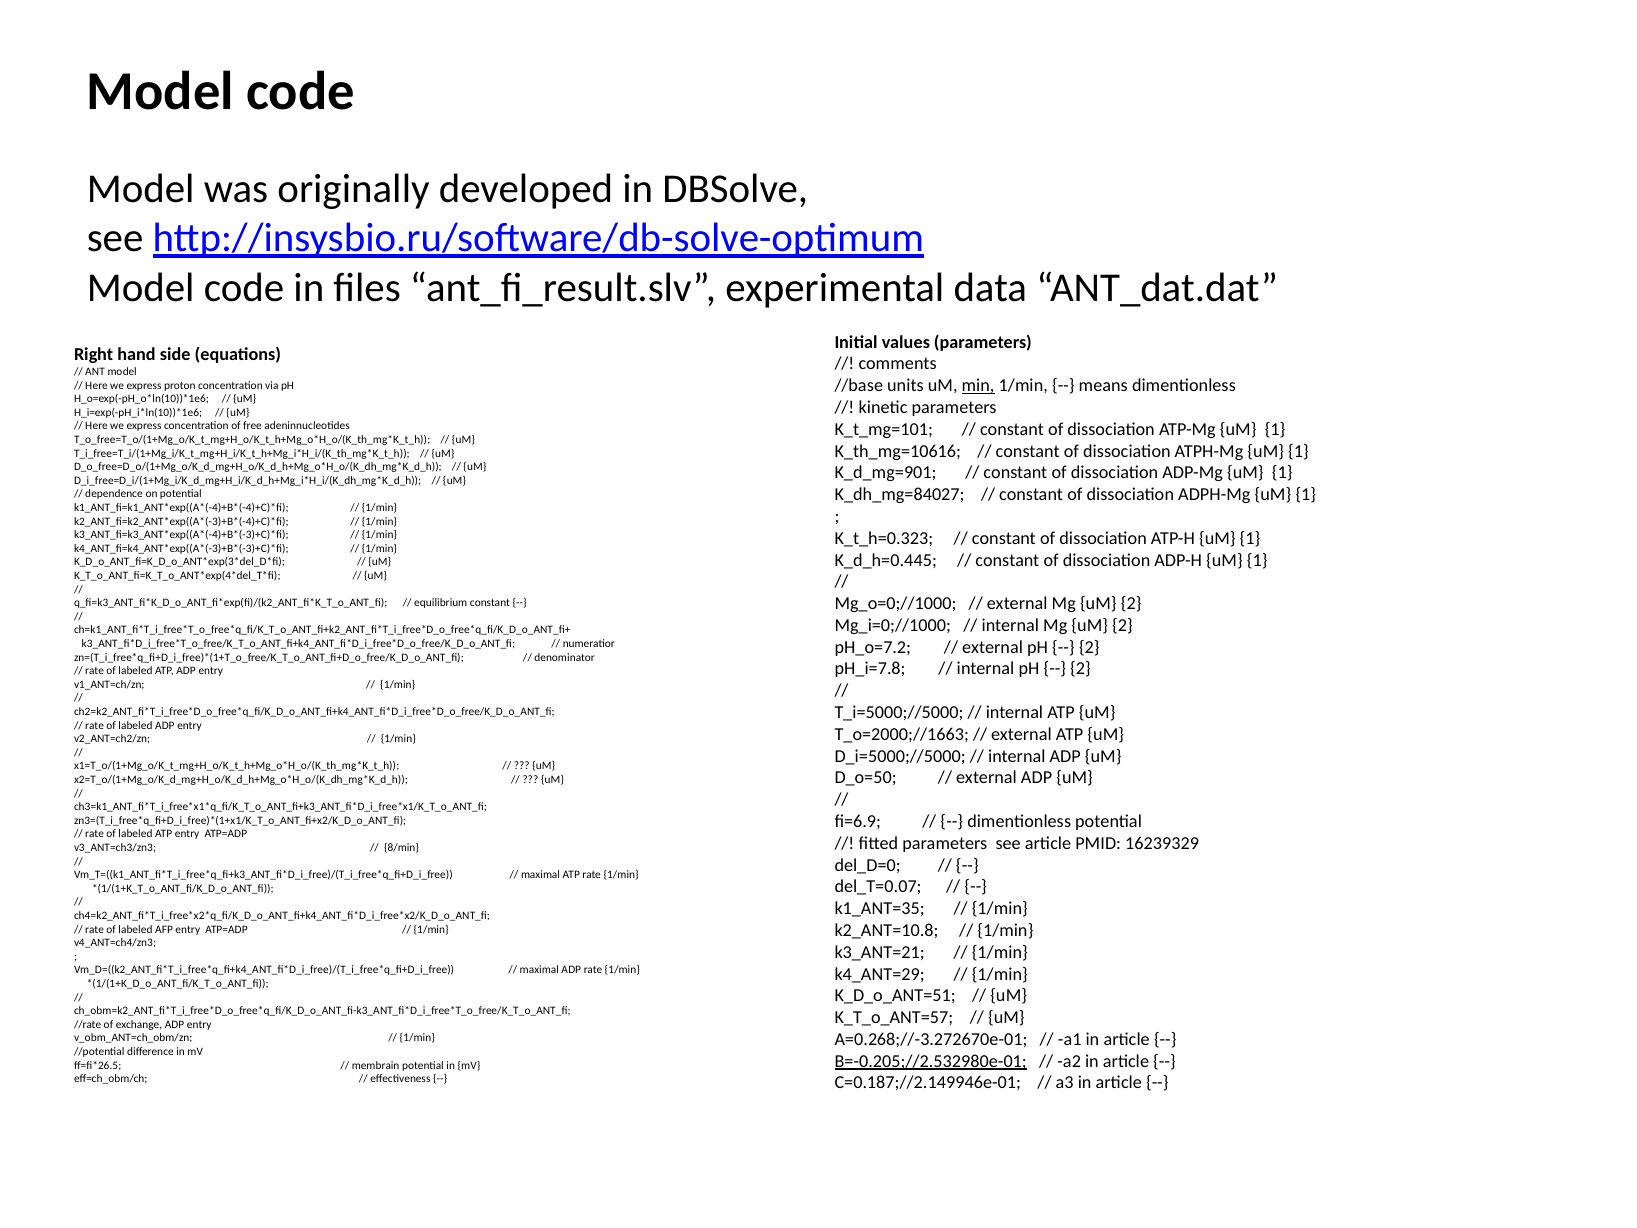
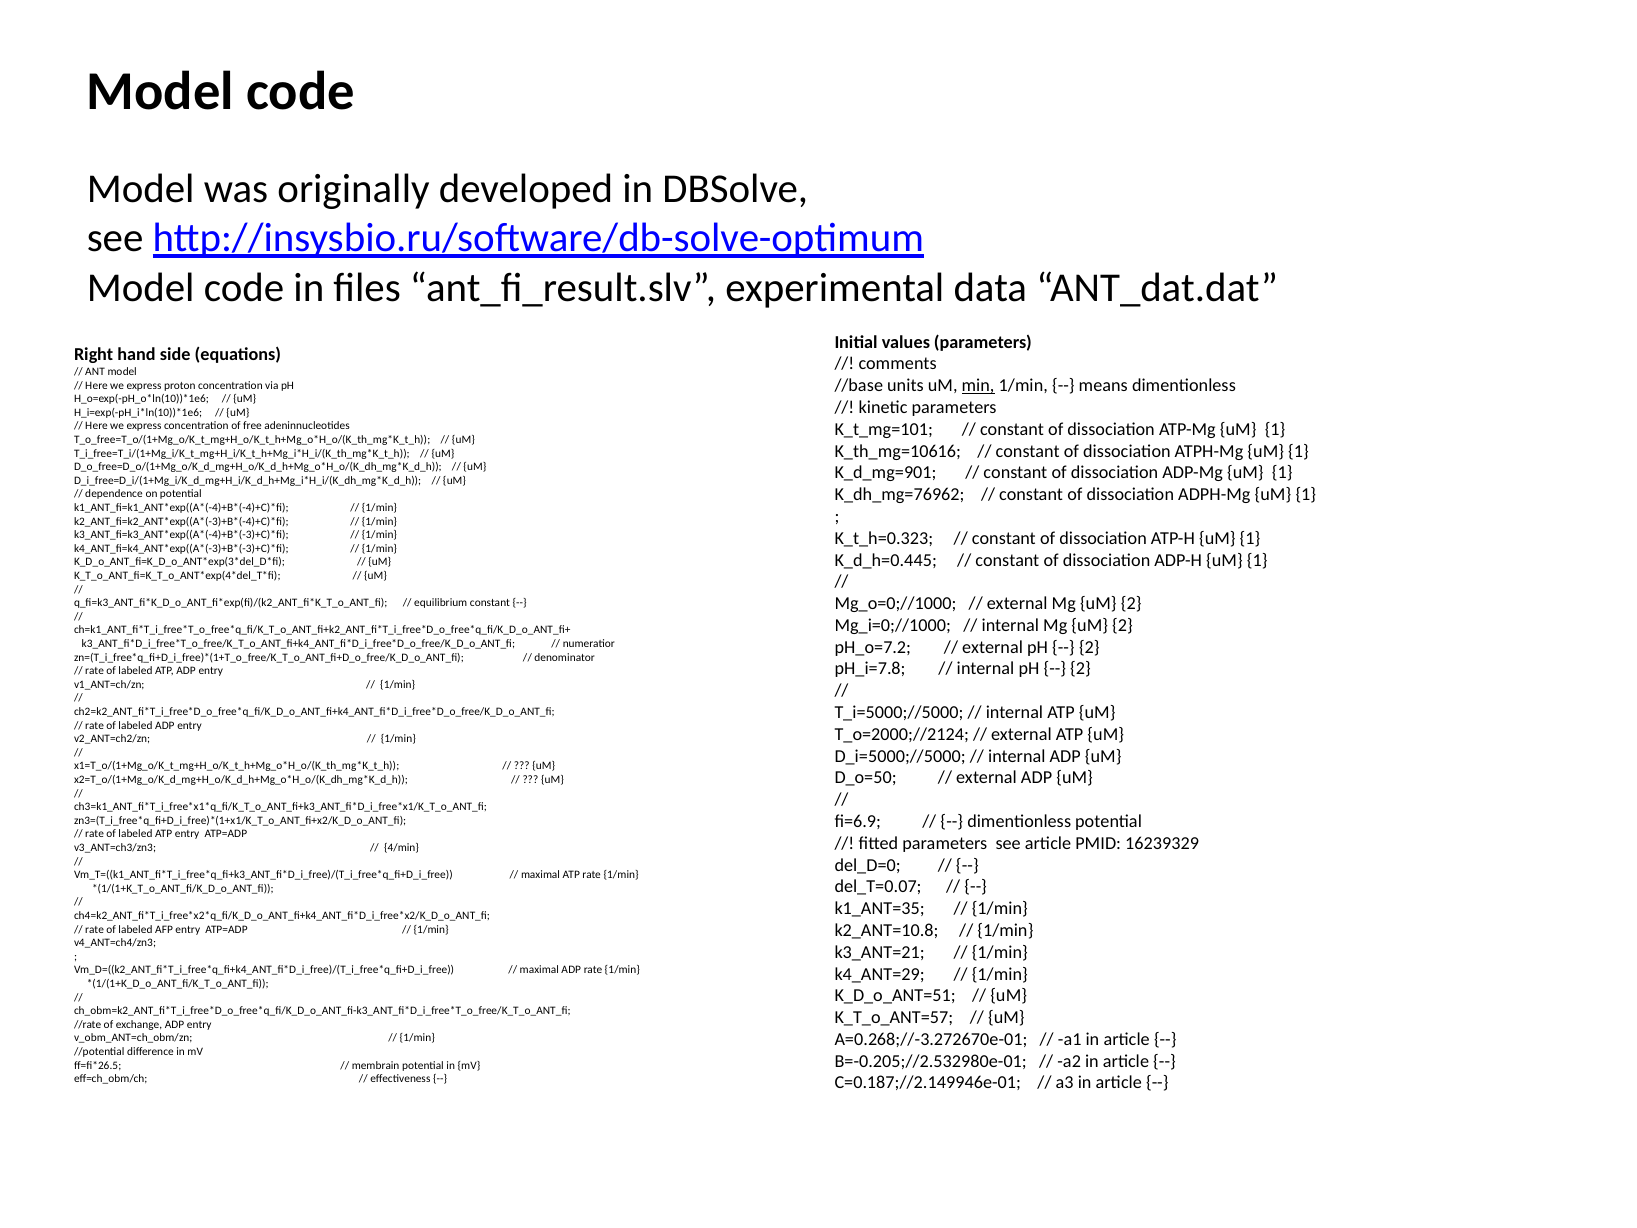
K_dh_mg=84027: K_dh_mg=84027 -> K_dh_mg=76962
T_o=2000;//1663: T_o=2000;//1663 -> T_o=2000;//2124
8/min: 8/min -> 4/min
B=-0.205;//2.532980e-01 underline: present -> none
